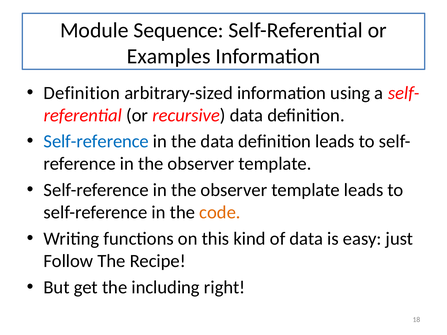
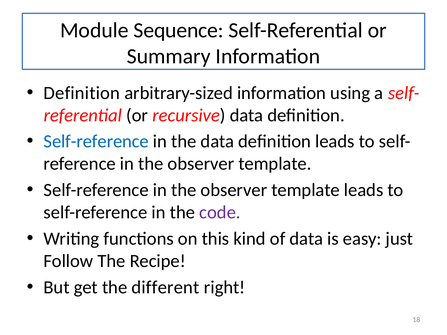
Examples: Examples -> Summary
code colour: orange -> purple
including: including -> different
